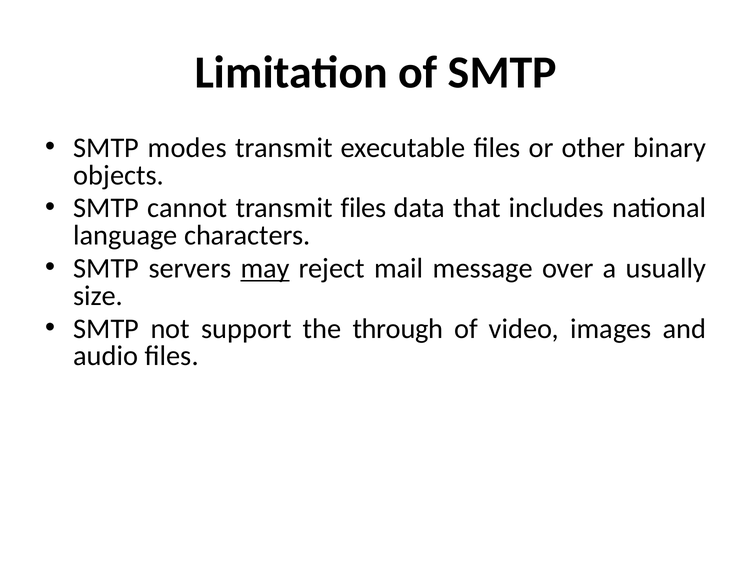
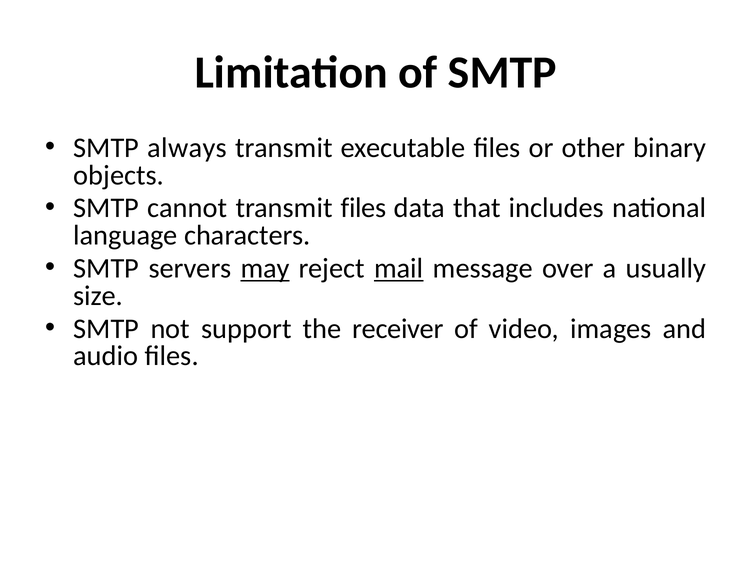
modes: modes -> always
mail underline: none -> present
through: through -> receiver
